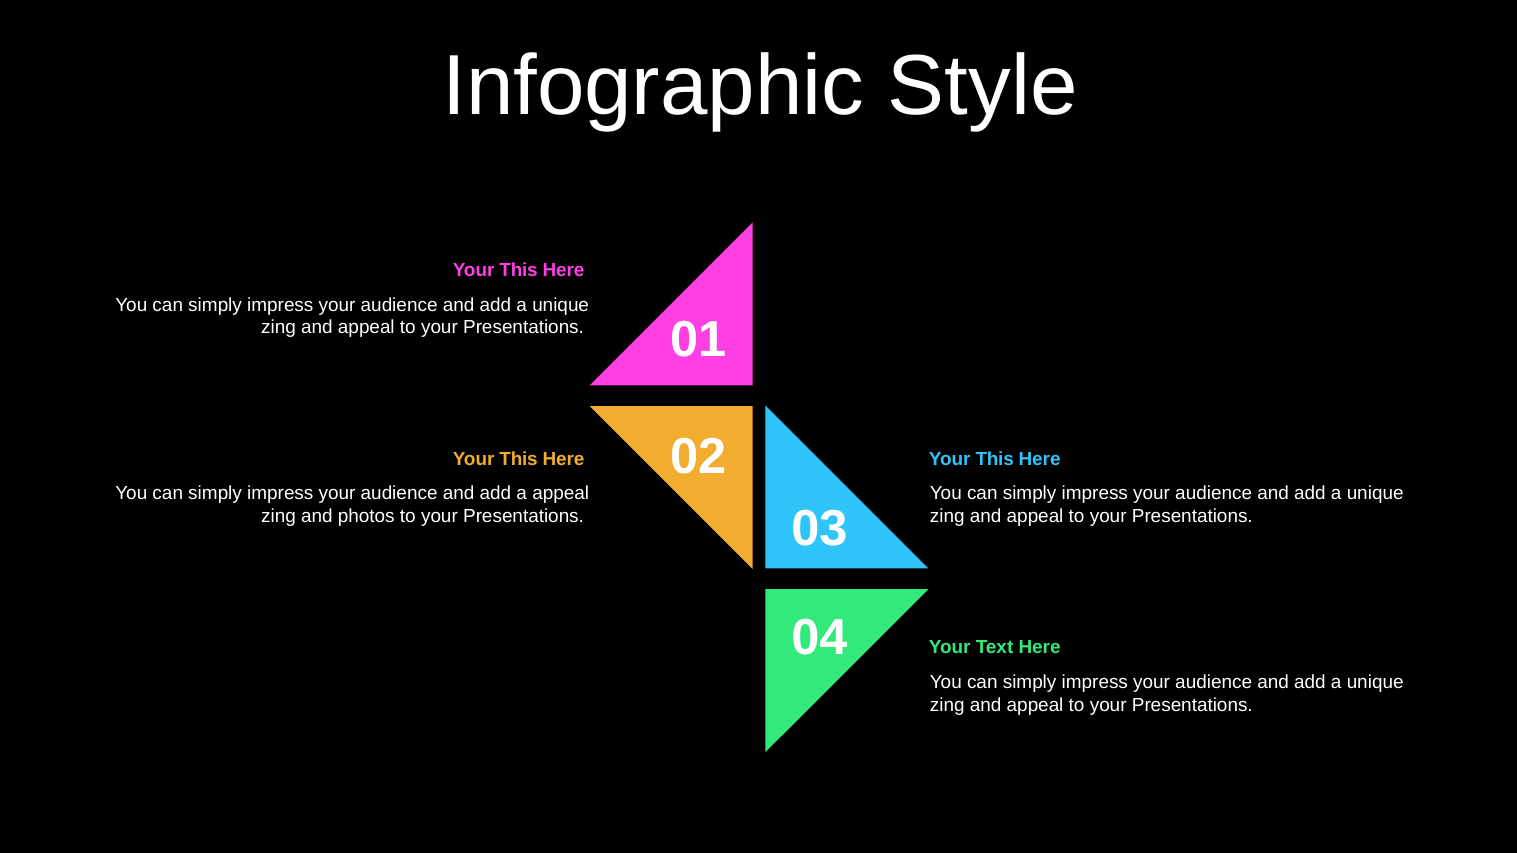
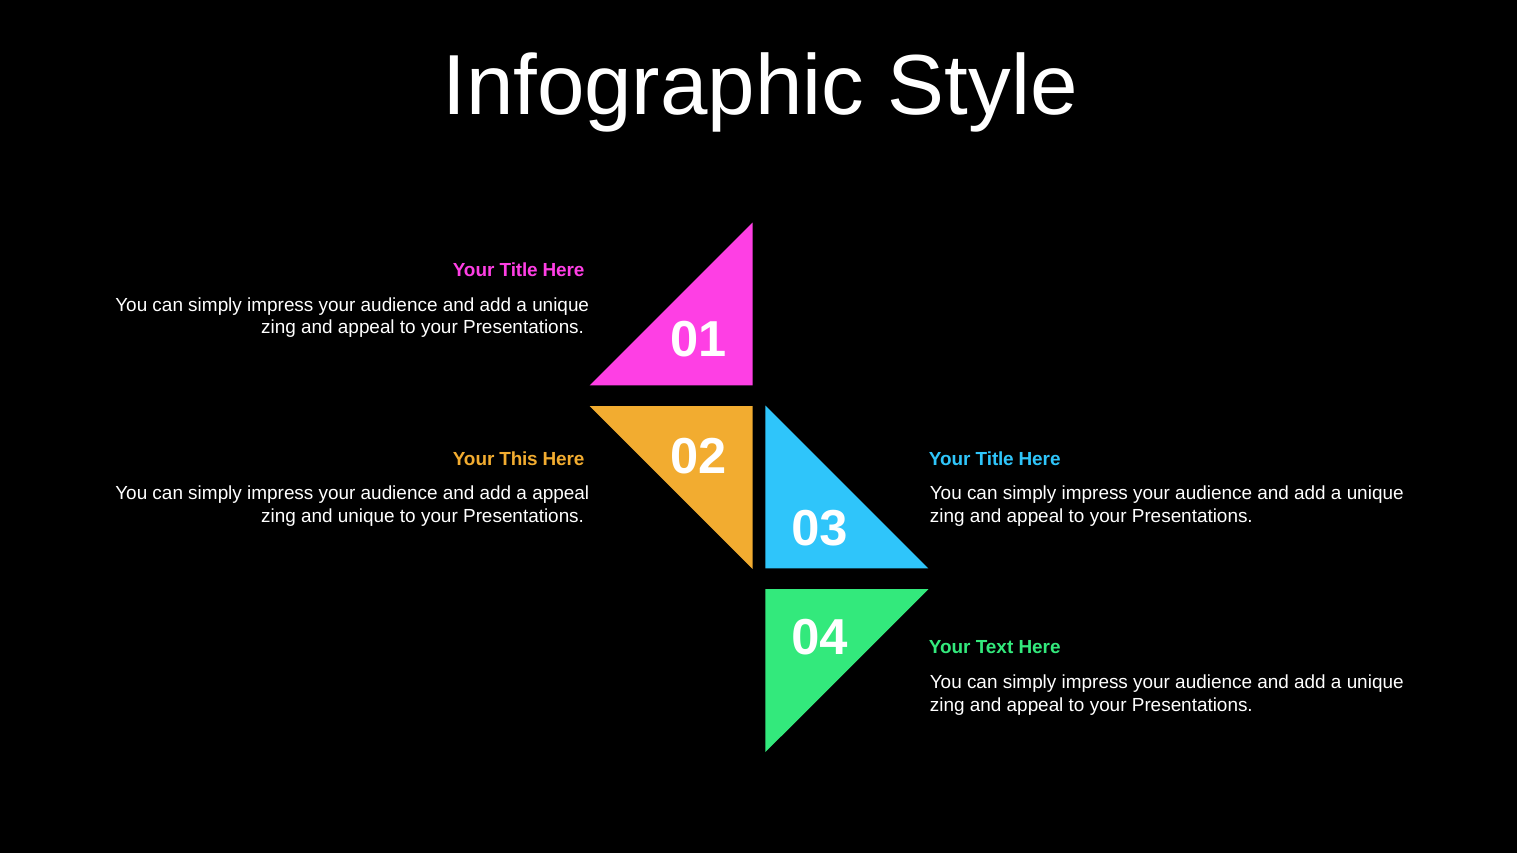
This at (519, 271): This -> Title
This at (995, 459): This -> Title
and photos: photos -> unique
